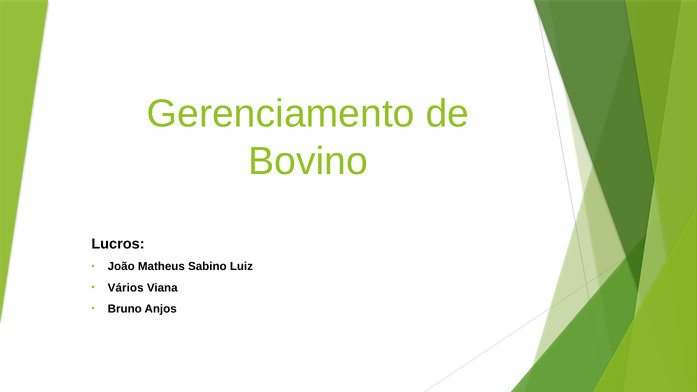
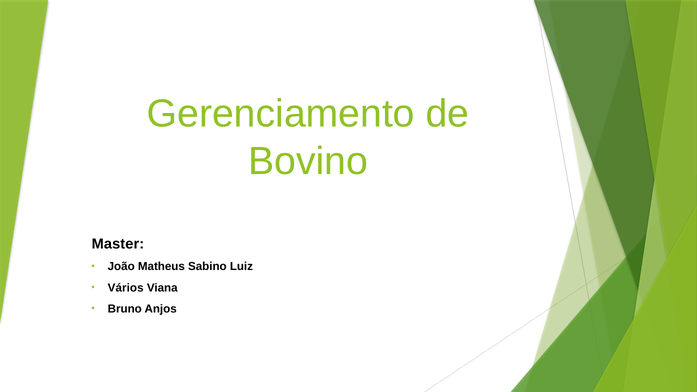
Lucros: Lucros -> Master
